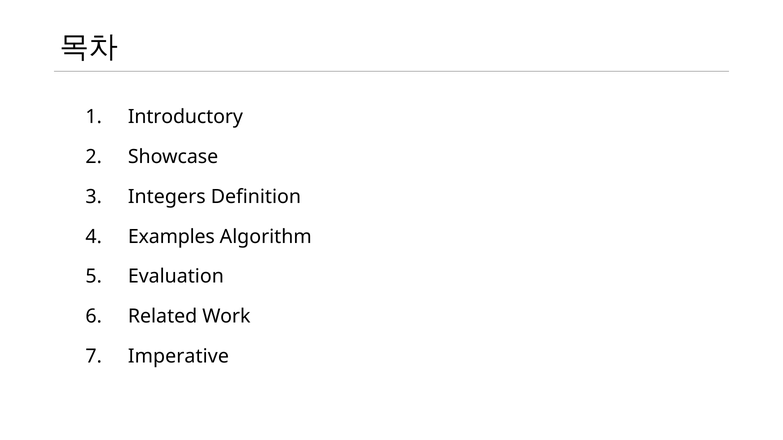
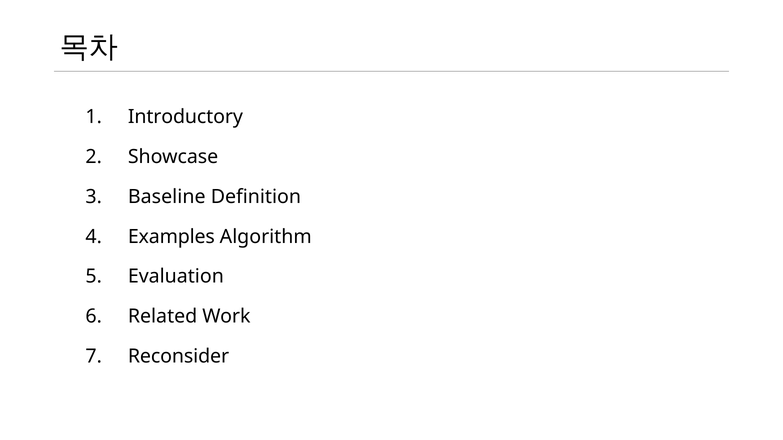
Integers: Integers -> Baseline
Imperative: Imperative -> Reconsider
